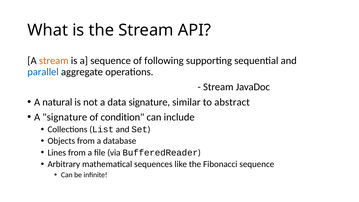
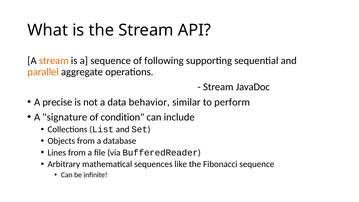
parallel colour: blue -> orange
natural: natural -> precise
data signature: signature -> behavior
abstract: abstract -> perform
